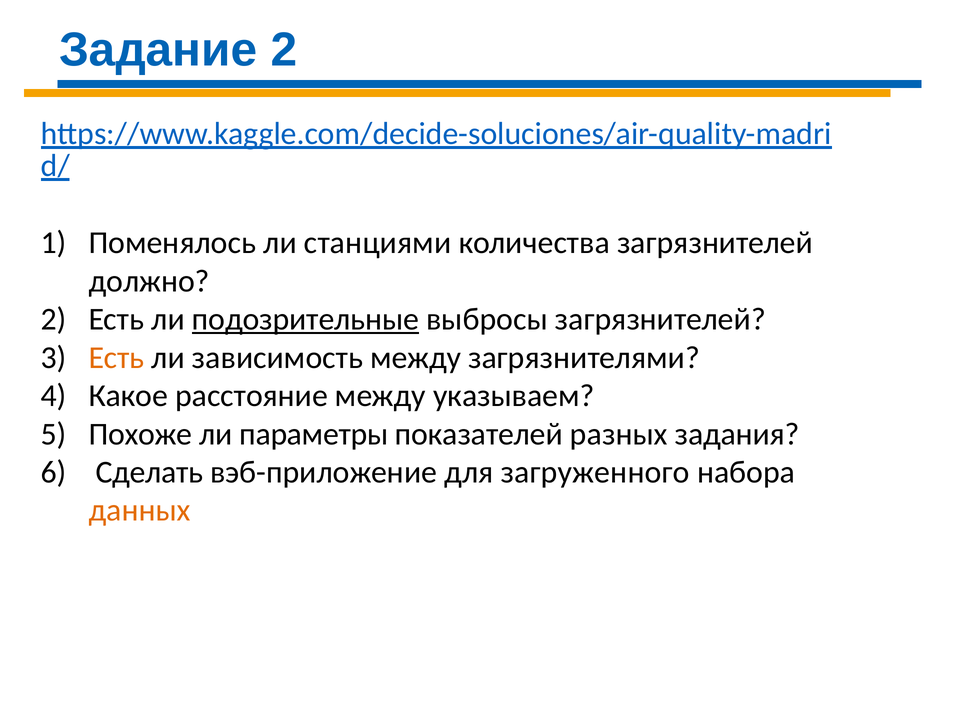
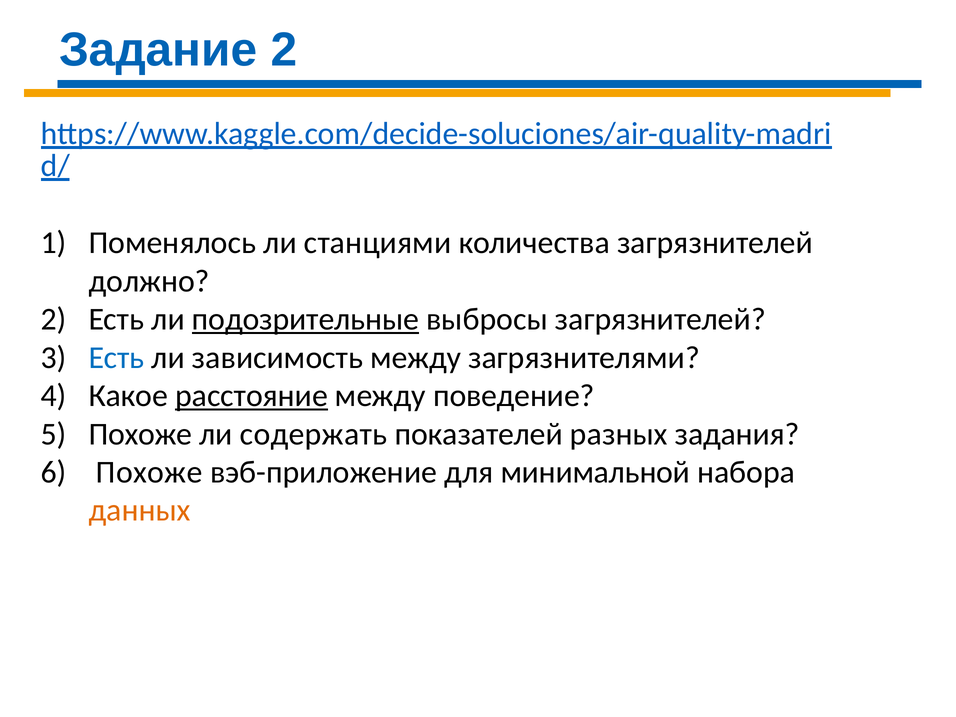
Есть at (116, 358) colour: orange -> blue
расстояние underline: none -> present
указываем: указываем -> поведение
параметры: параметры -> содержать
Сделать at (150, 472): Сделать -> Похоже
загруженного: загруженного -> минимальной
